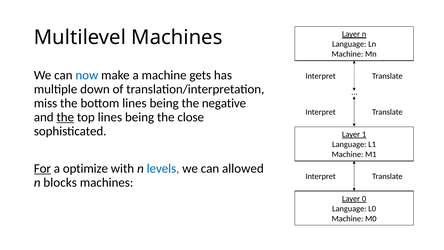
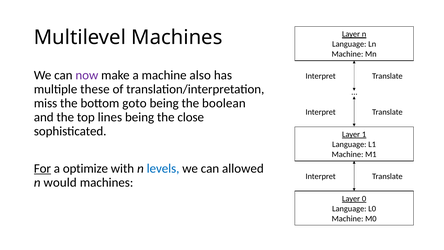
now colour: blue -> purple
gets: gets -> also
down: down -> these
bottom lines: lines -> goto
negative: negative -> boolean
the at (65, 117) underline: present -> none
blocks: blocks -> would
